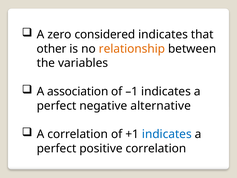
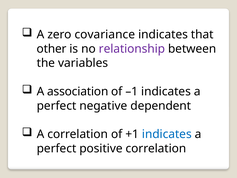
considered: considered -> covariance
relationship colour: orange -> purple
alternative: alternative -> dependent
